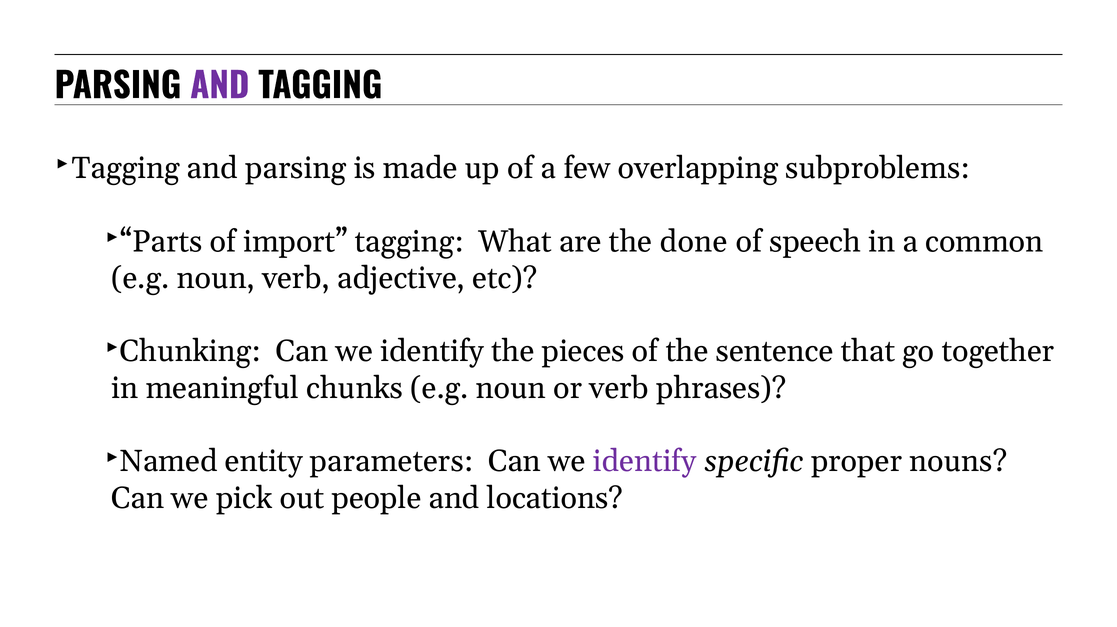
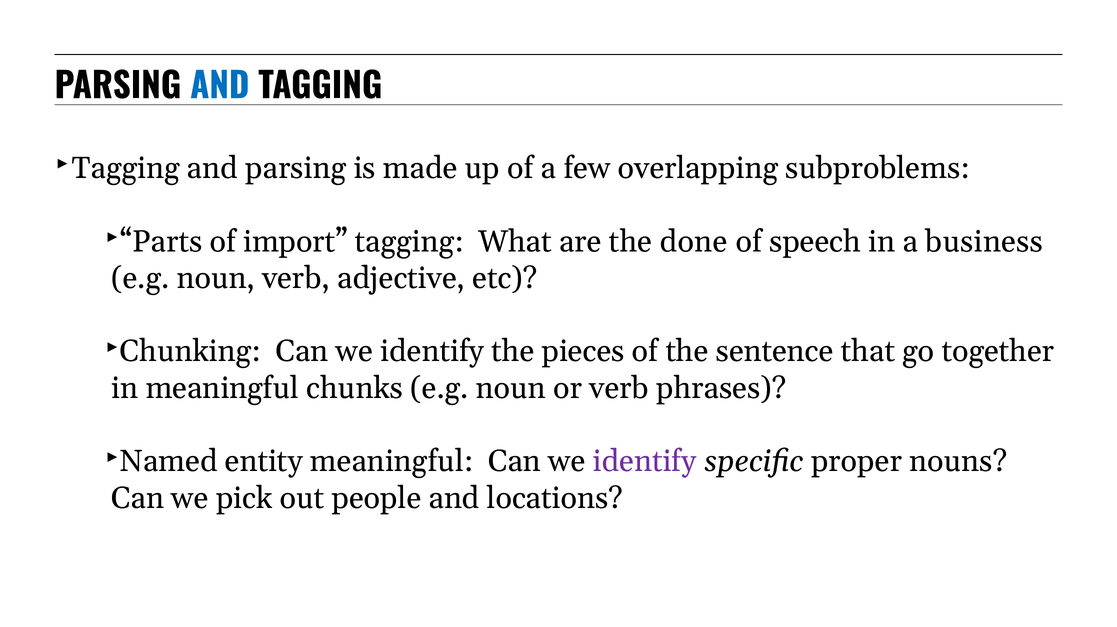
AND at (220, 87) colour: purple -> blue
common: common -> business
entity parameters: parameters -> meaningful
